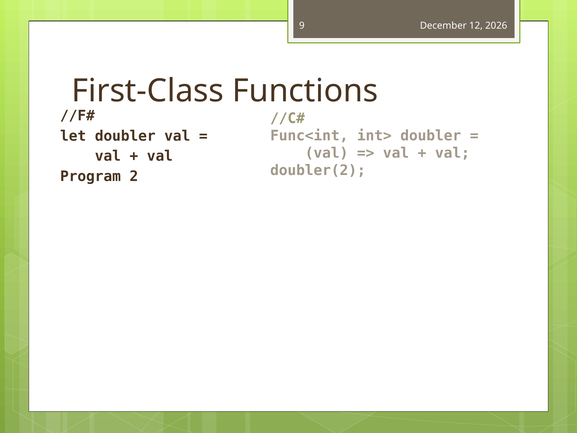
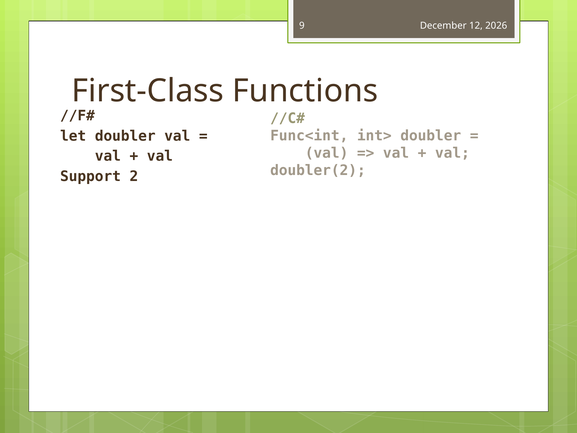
Program: Program -> Support
